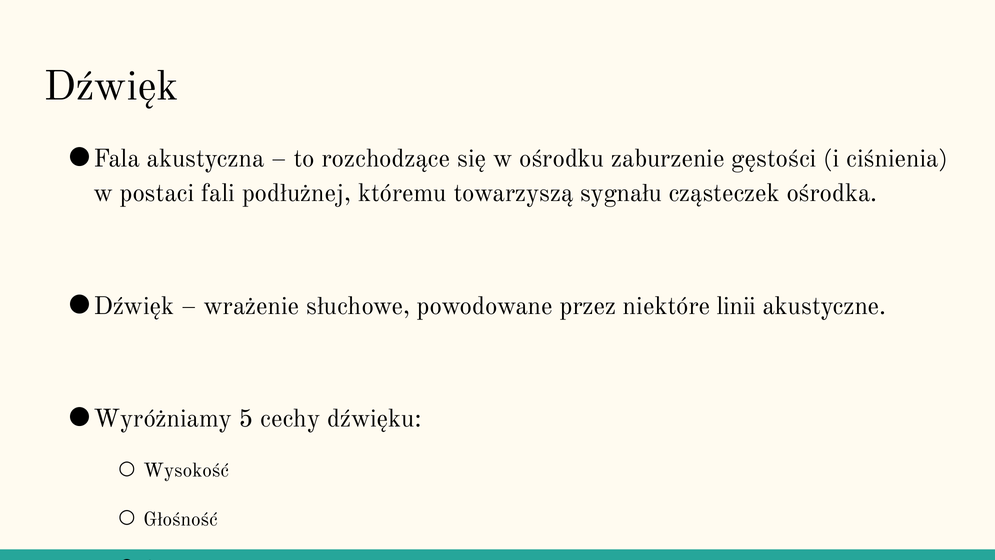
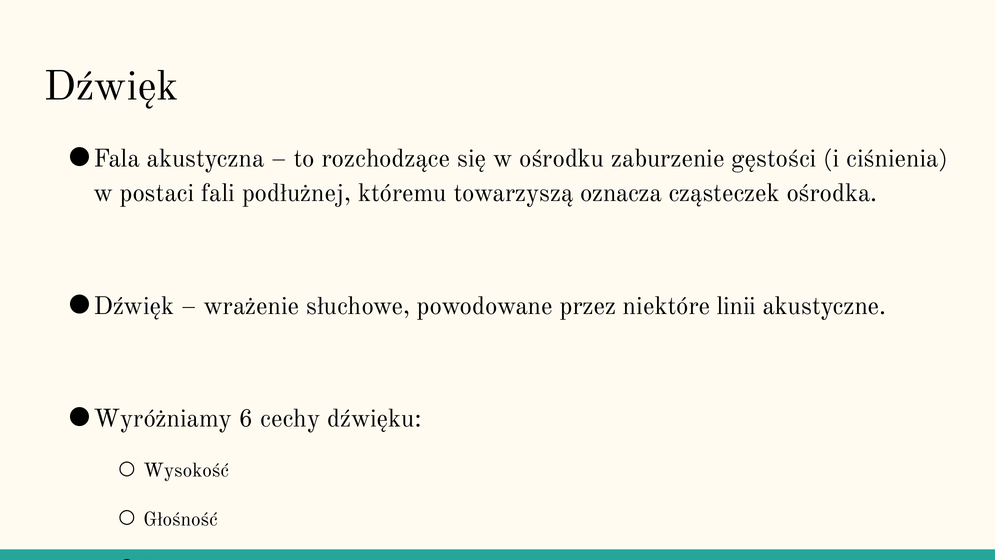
sygnału: sygnału -> oznacza
5: 5 -> 6
